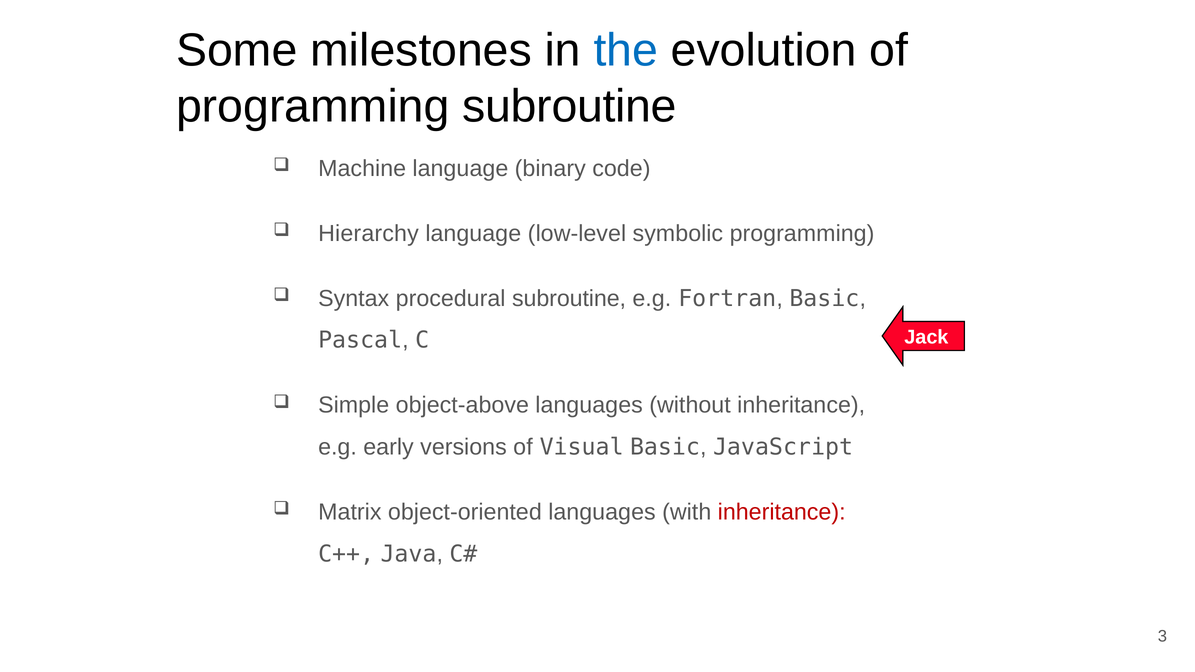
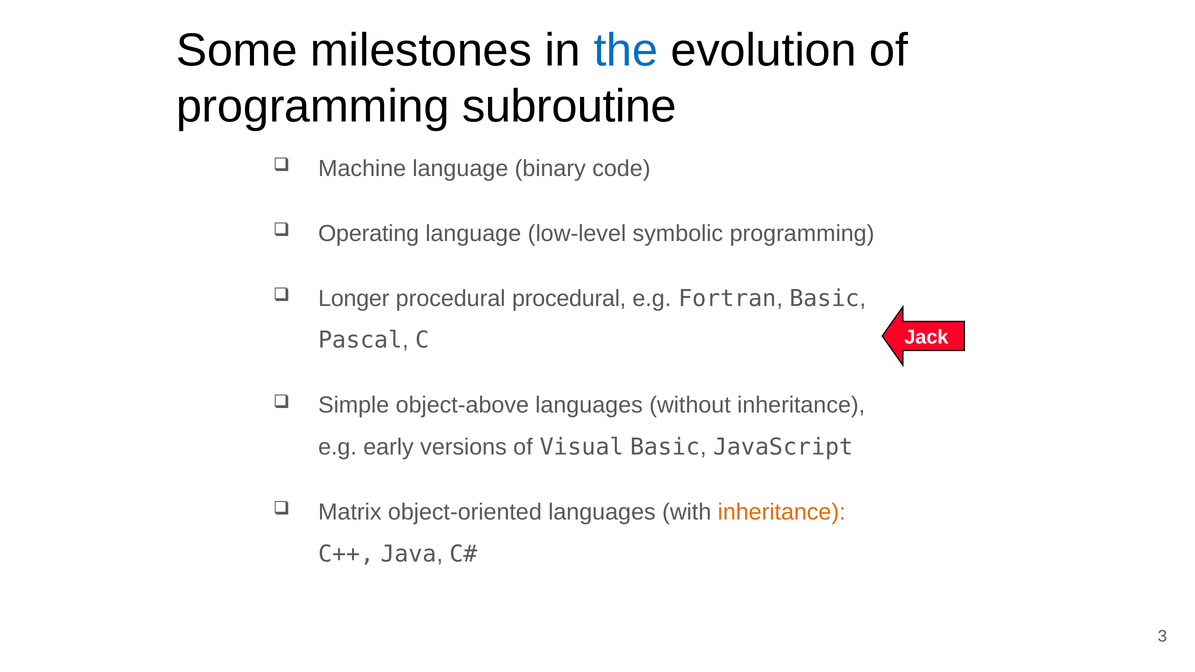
Hierarchy: Hierarchy -> Operating
Syntax: Syntax -> Longer
procedural subroutine: subroutine -> procedural
inheritance at (782, 512) colour: red -> orange
